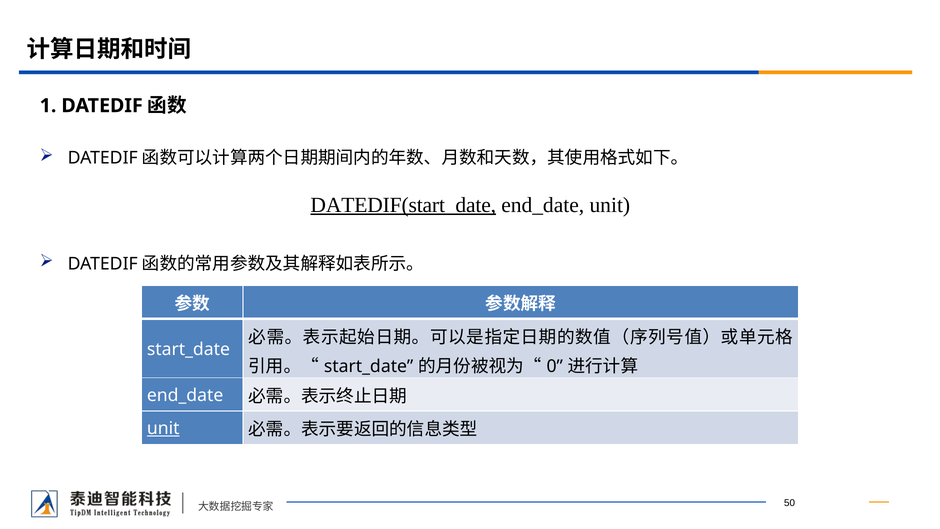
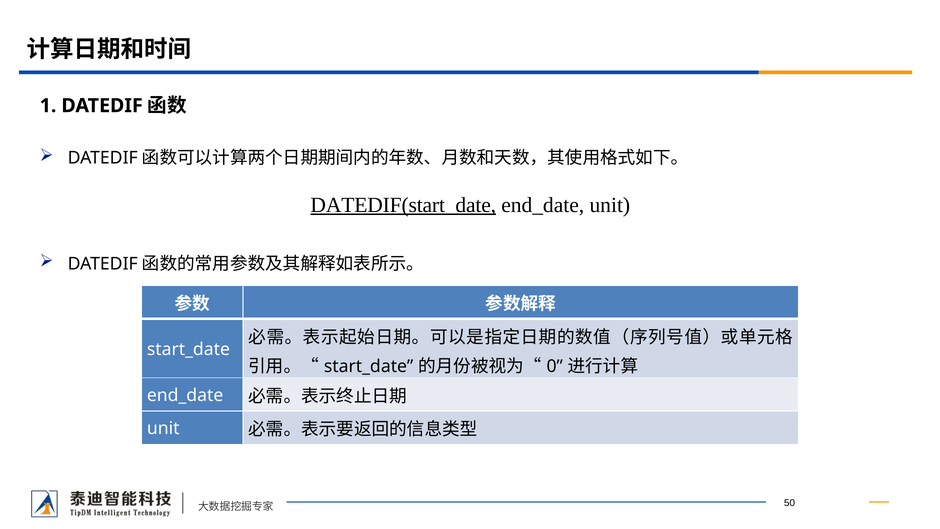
unit at (163, 428) underline: present -> none
